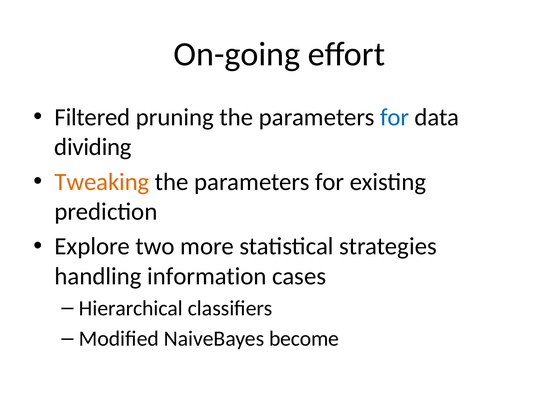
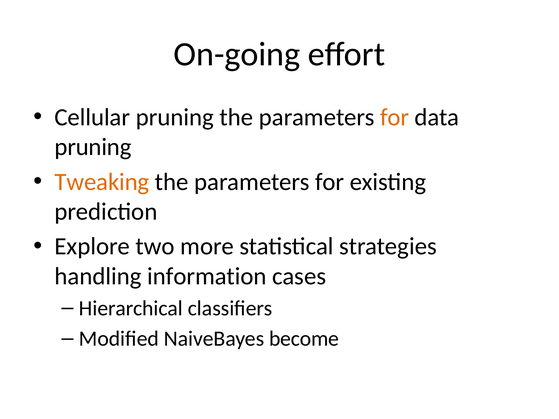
Filtered: Filtered -> Cellular
for at (395, 117) colour: blue -> orange
dividing at (93, 147): dividing -> pruning
